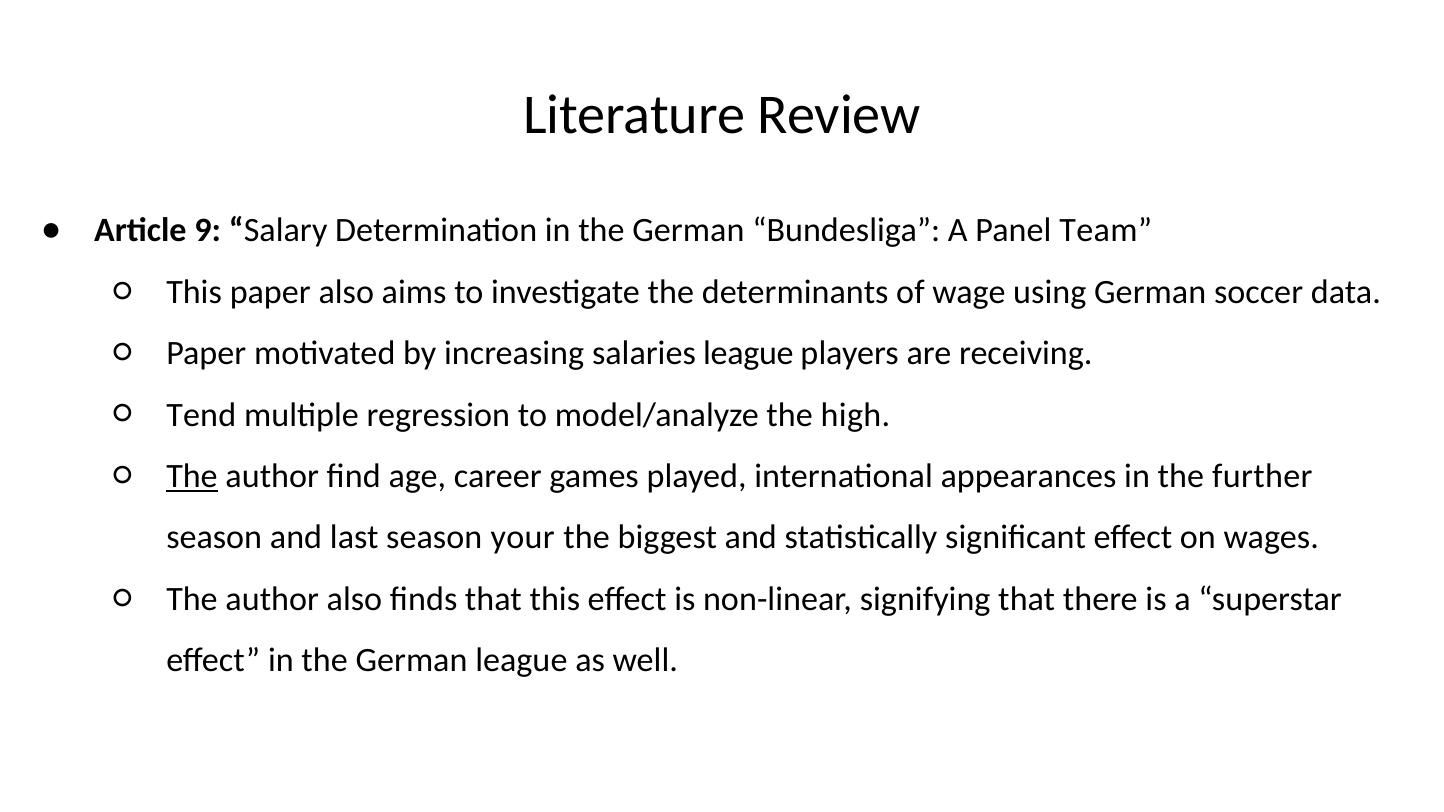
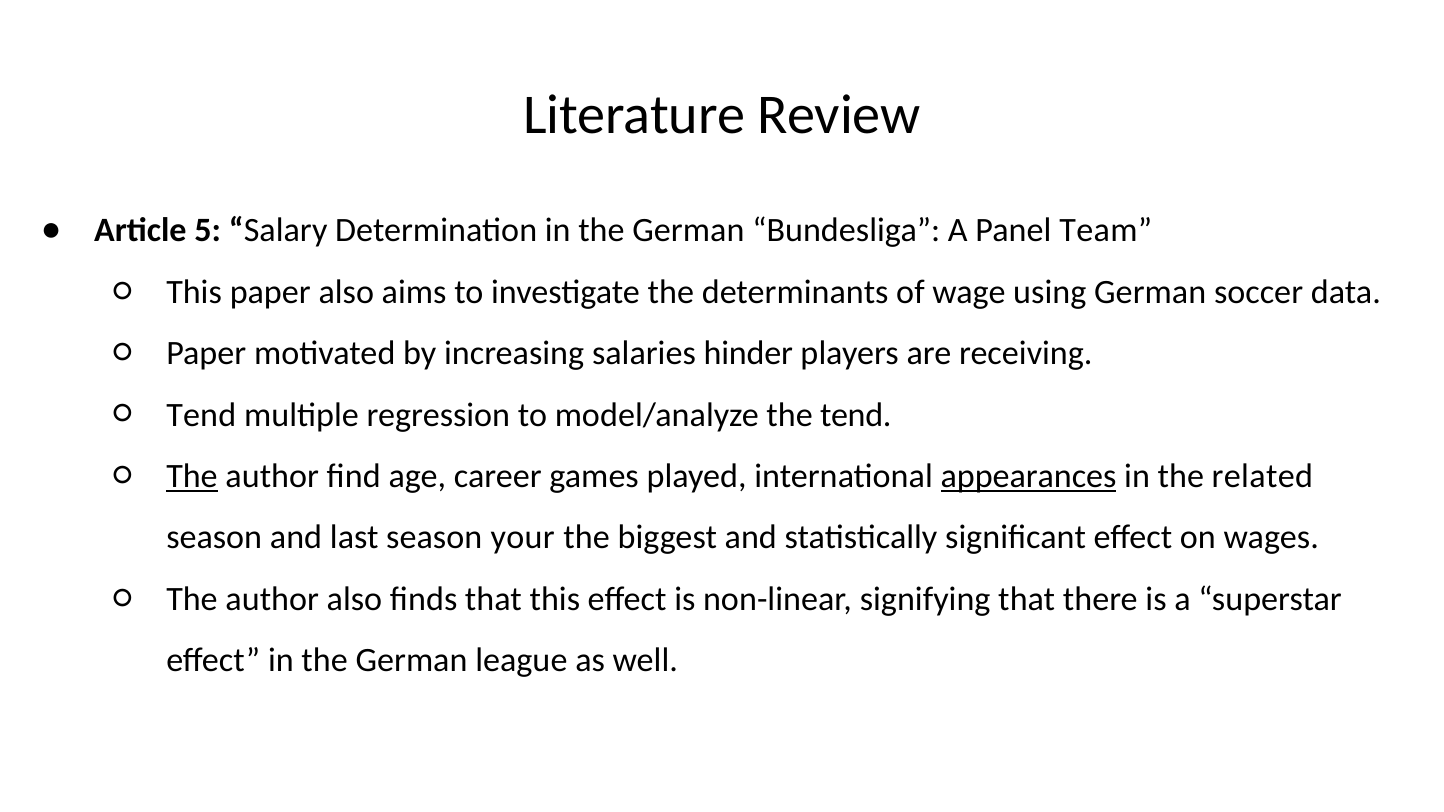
9: 9 -> 5
salaries league: league -> hinder
the high: high -> tend
appearances underline: none -> present
further: further -> related
